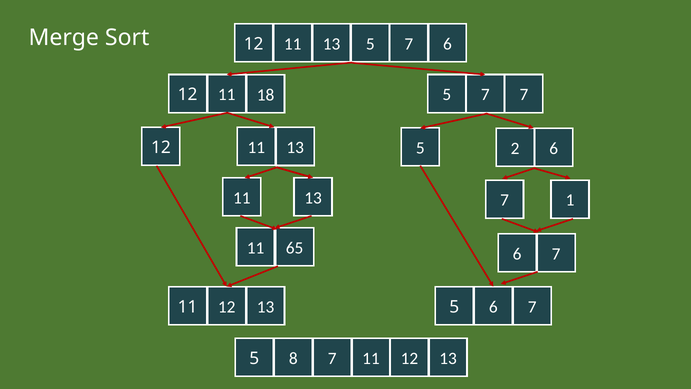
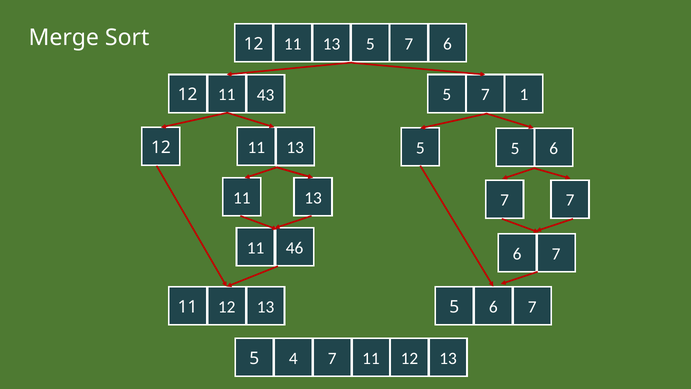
18: 18 -> 43
7 7: 7 -> 1
5 2: 2 -> 5
7 1: 1 -> 7
65: 65 -> 46
8: 8 -> 4
